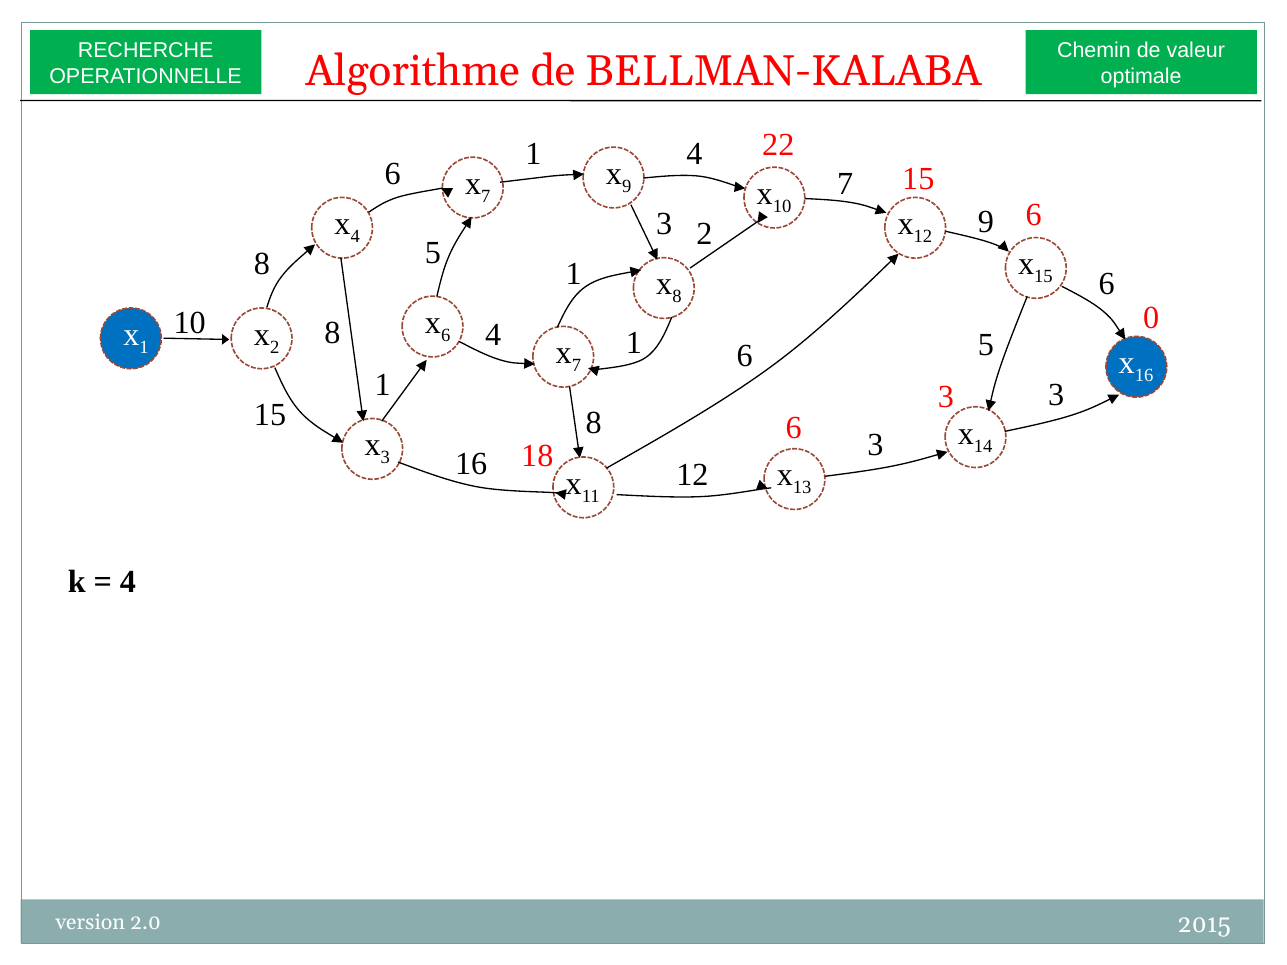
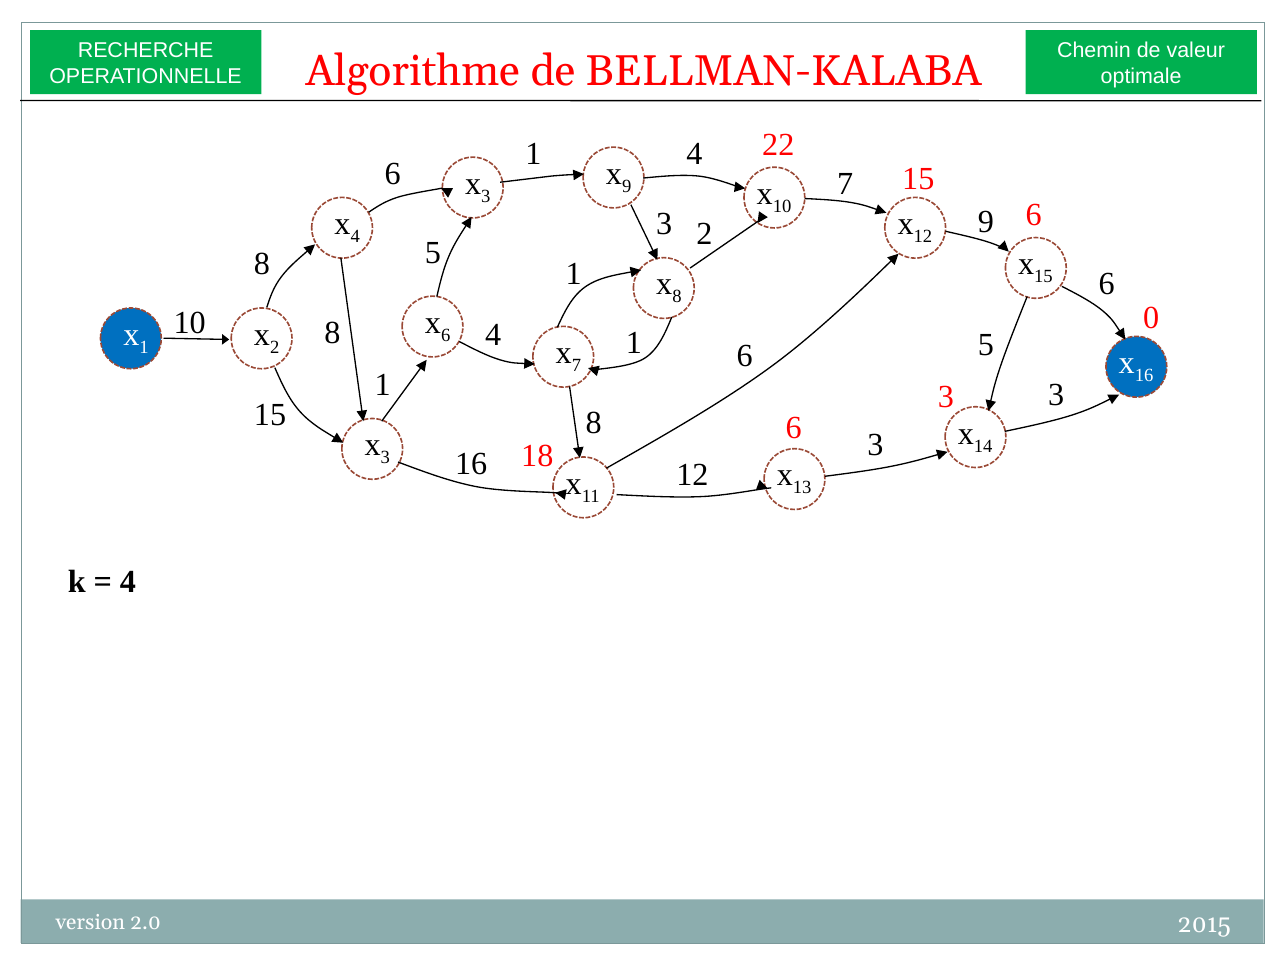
7 at (486, 196): 7 -> 3
